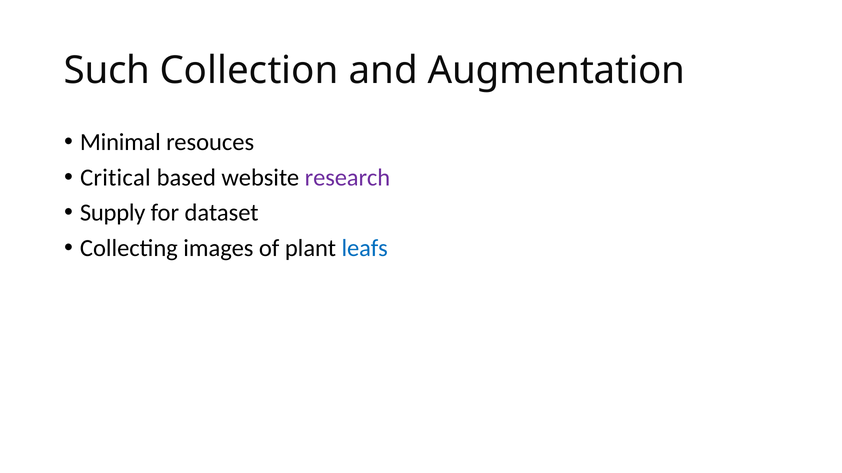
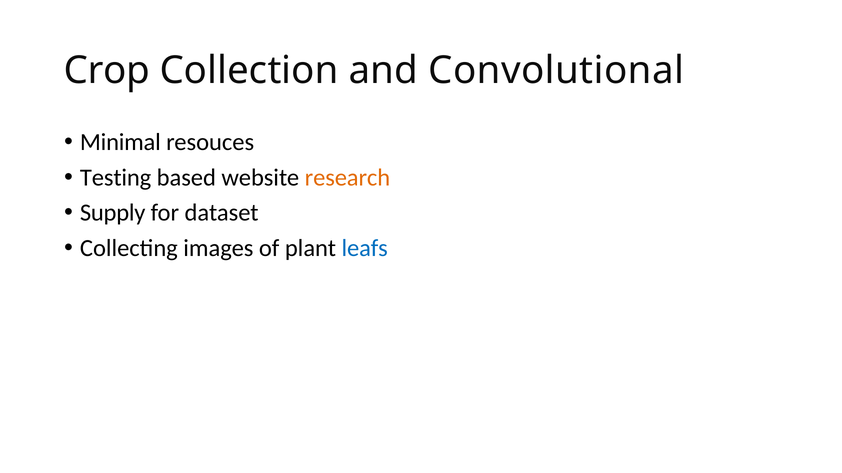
Such: Such -> Crop
Augmentation: Augmentation -> Convolutional
Critical: Critical -> Testing
research colour: purple -> orange
